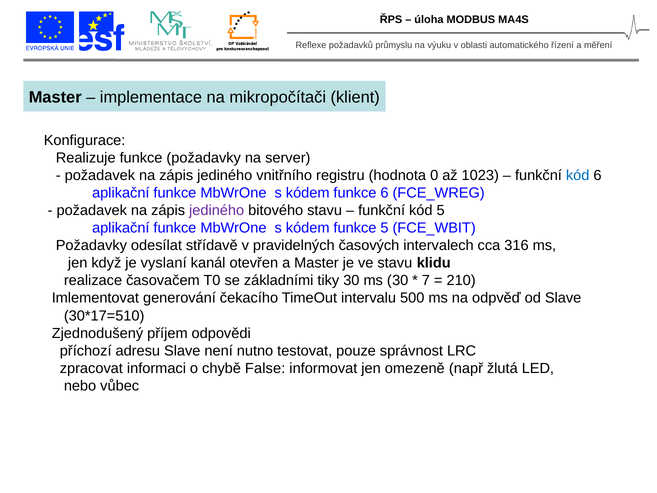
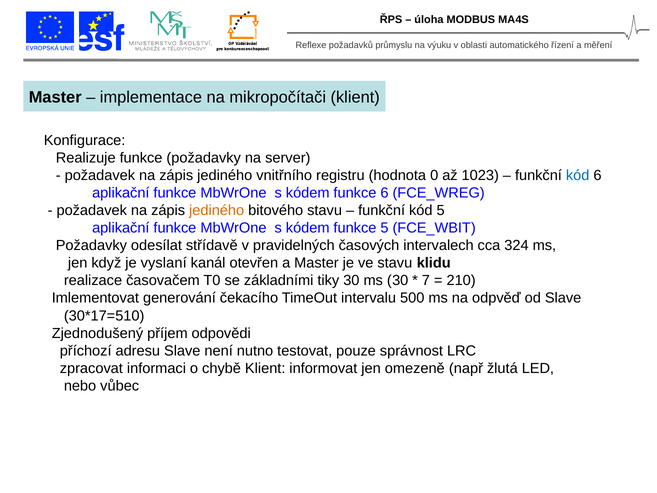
jediného at (217, 210) colour: purple -> orange
316: 316 -> 324
chybě False: False -> Klient
